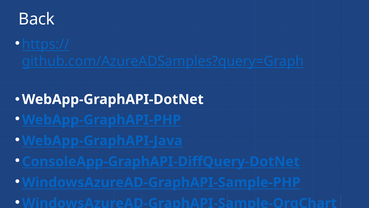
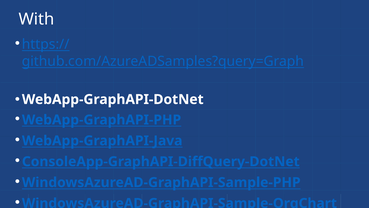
Back: Back -> With
